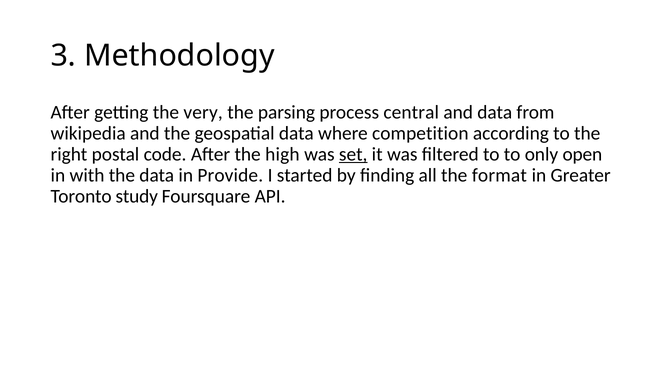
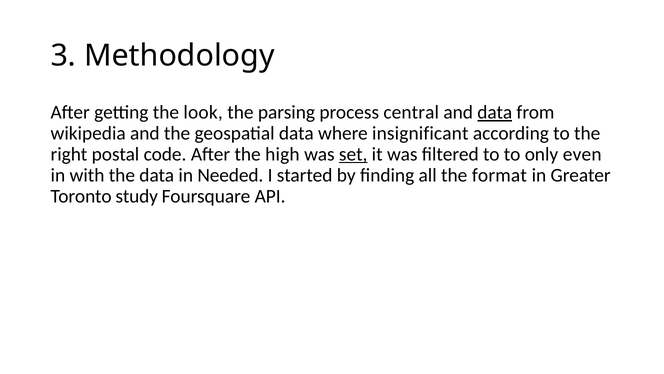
very: very -> look
data at (495, 112) underline: none -> present
competition: competition -> insignificant
open: open -> even
Provide: Provide -> Needed
